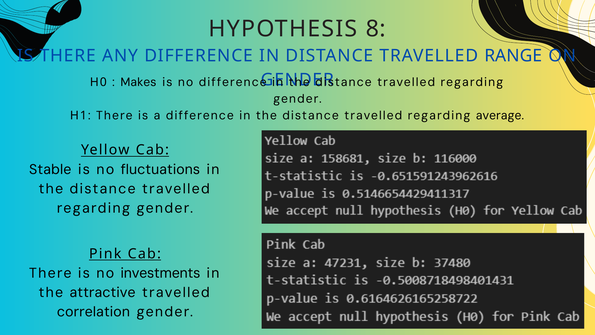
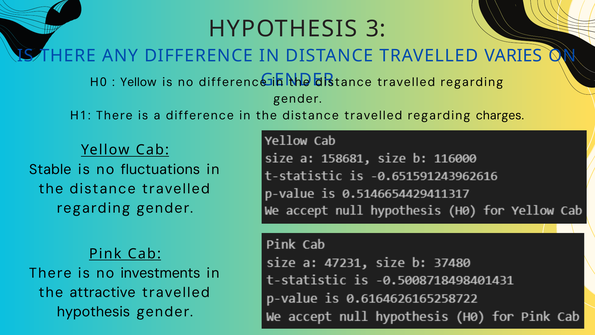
8: 8 -> 3
RANGE: RANGE -> VARIES
Makes at (138, 82): Makes -> Yellow
average: average -> charges
correlation at (93, 312): correlation -> hypothesis
